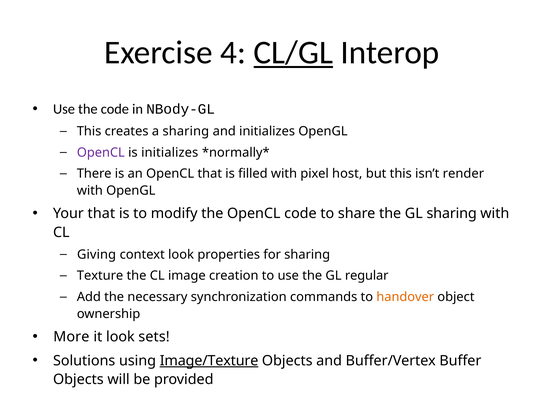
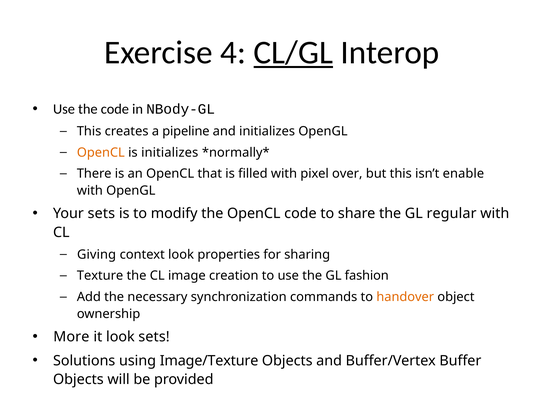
a sharing: sharing -> pipeline
OpenCL at (101, 152) colour: purple -> orange
host: host -> over
render: render -> enable
Your that: that -> sets
GL sharing: sharing -> regular
regular: regular -> fashion
Image/Texture underline: present -> none
